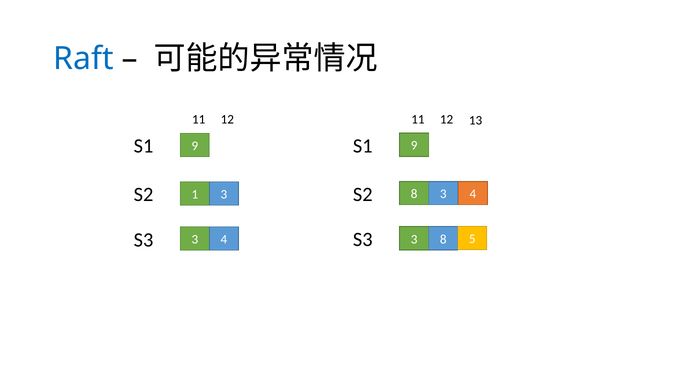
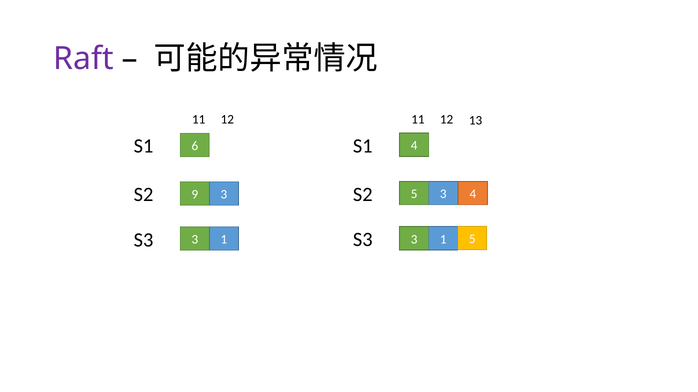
Raft colour: blue -> purple
9 at (414, 146): 9 -> 4
9 at (195, 146): 9 -> 6
S2 8: 8 -> 5
1: 1 -> 9
8 at (443, 240): 8 -> 1
4 at (224, 240): 4 -> 1
